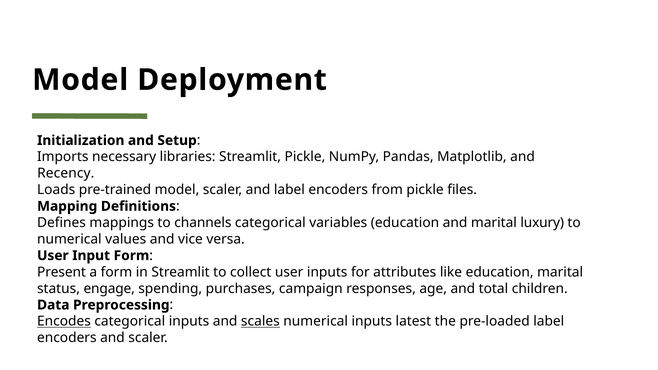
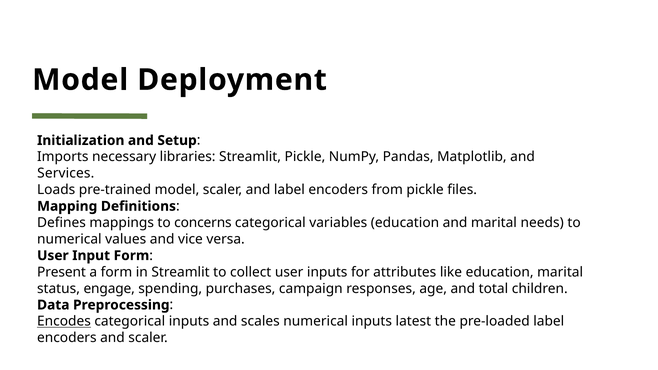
Recency: Recency -> Services
channels: channels -> concerns
luxury: luxury -> needs
scales underline: present -> none
